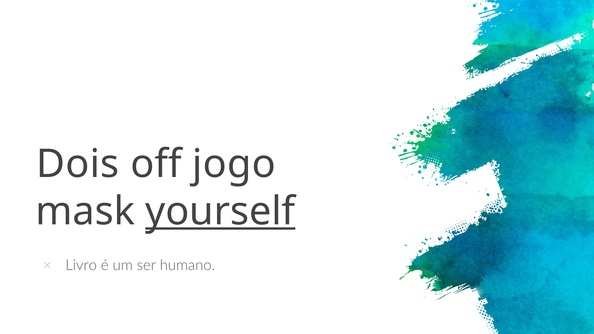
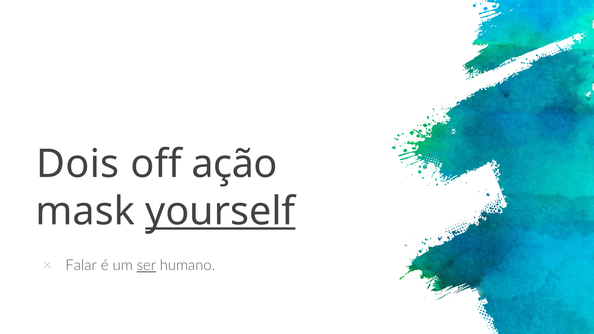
jogo: jogo -> ação
Livro: Livro -> Falar
ser underline: none -> present
